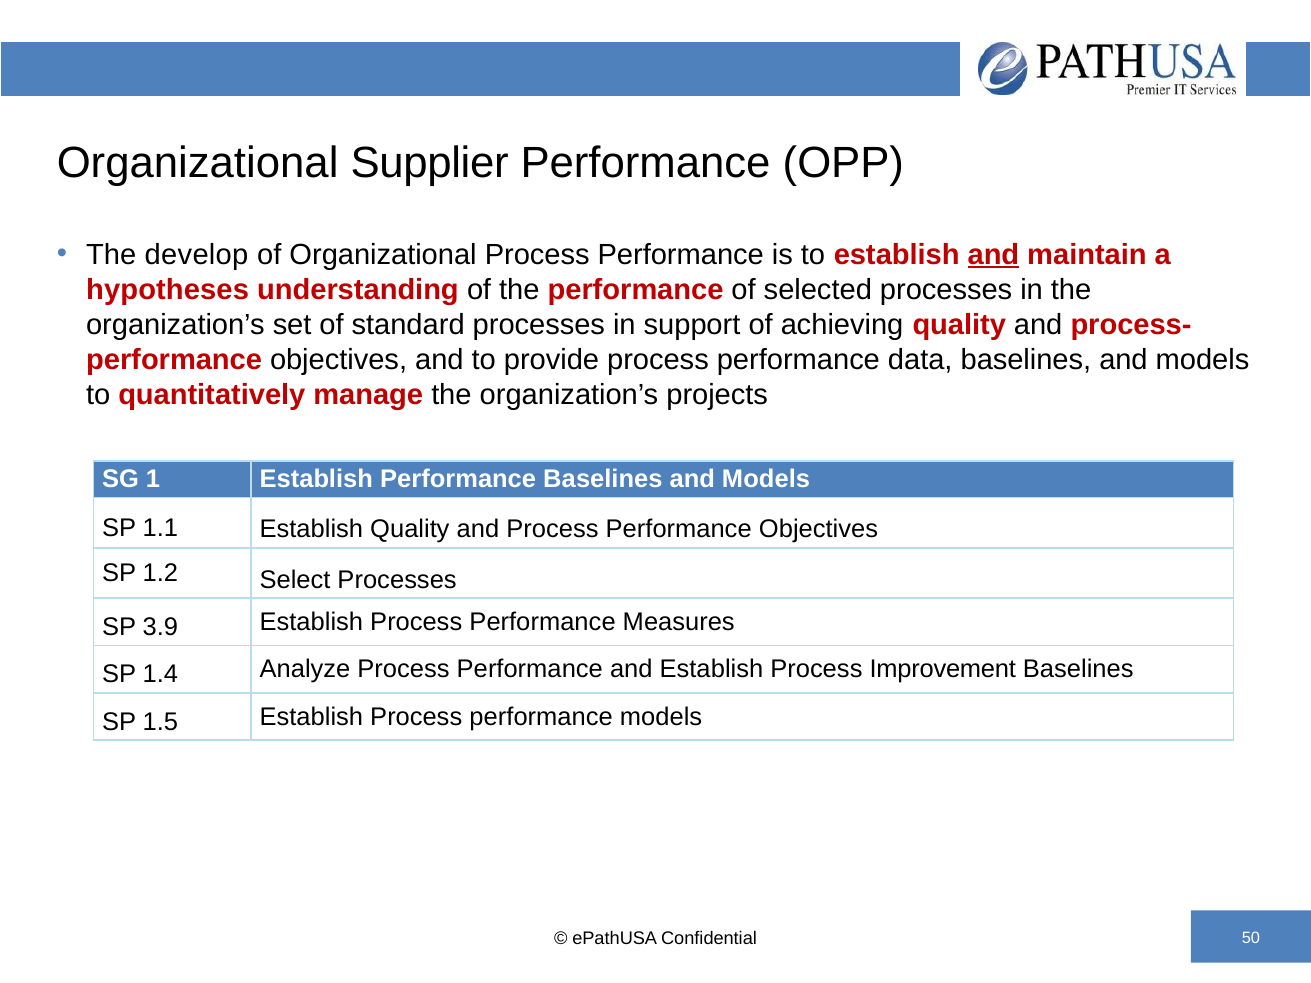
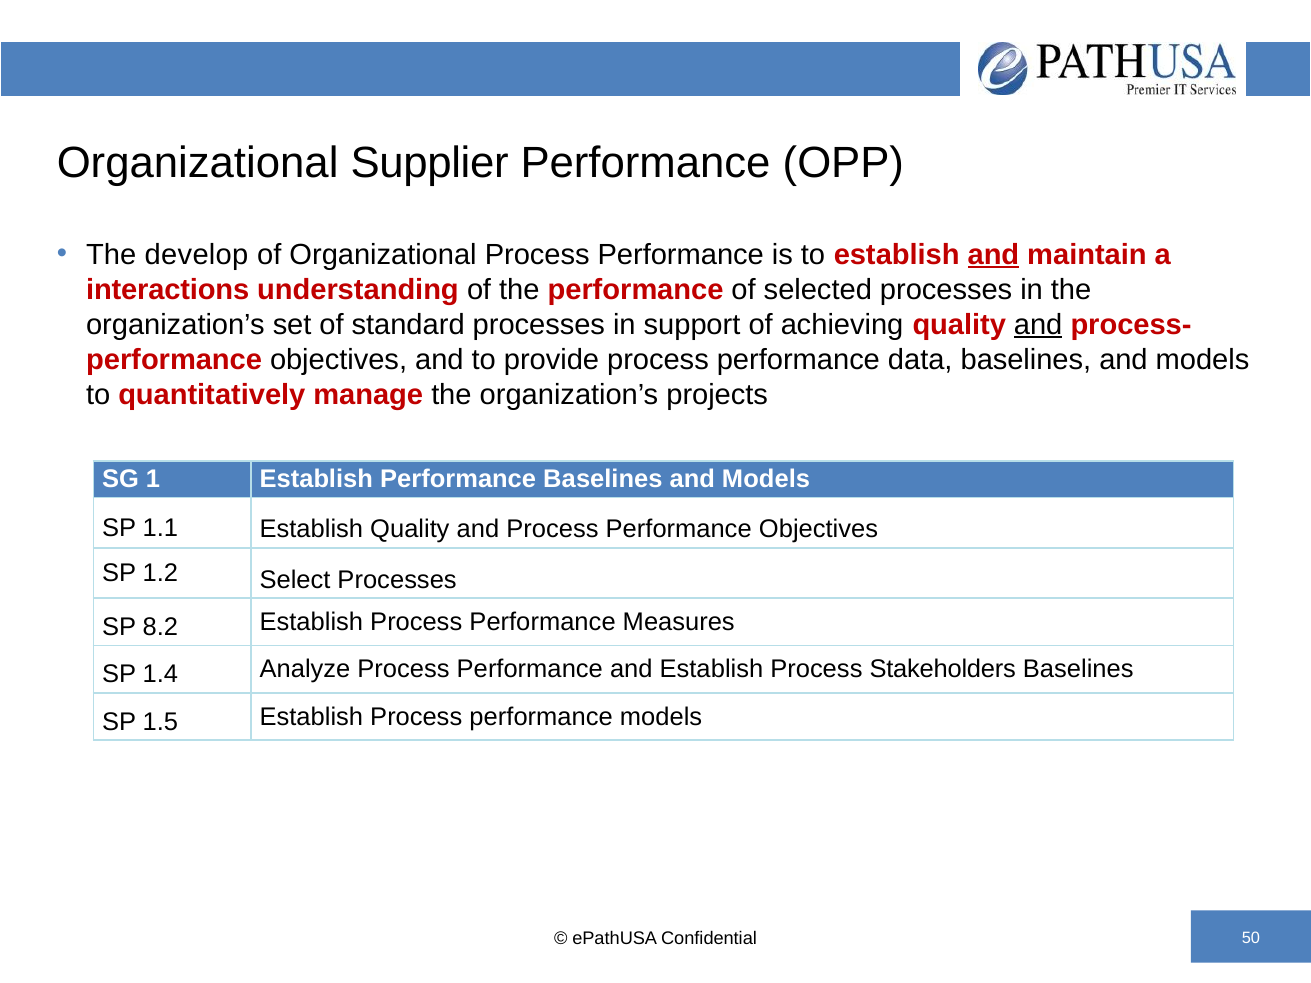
hypotheses: hypotheses -> interactions
and at (1038, 325) underline: none -> present
3.9: 3.9 -> 8.2
Improvement: Improvement -> Stakeholders
